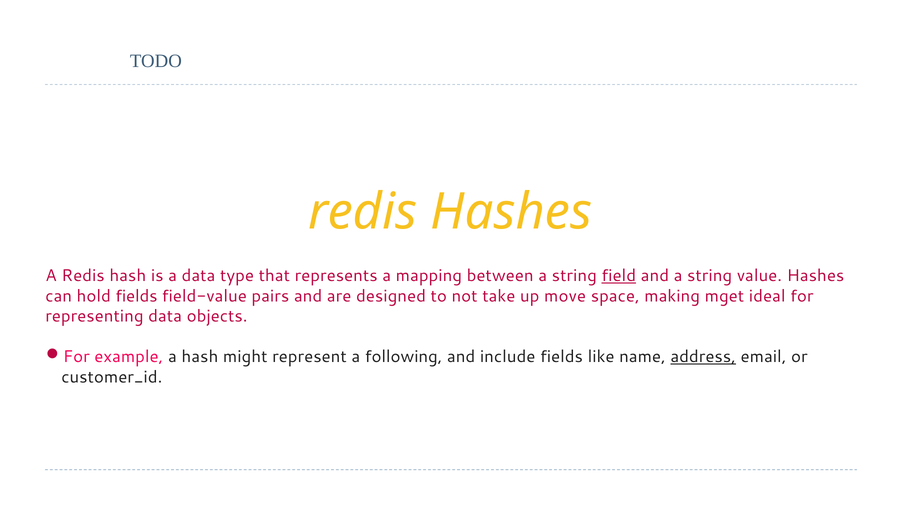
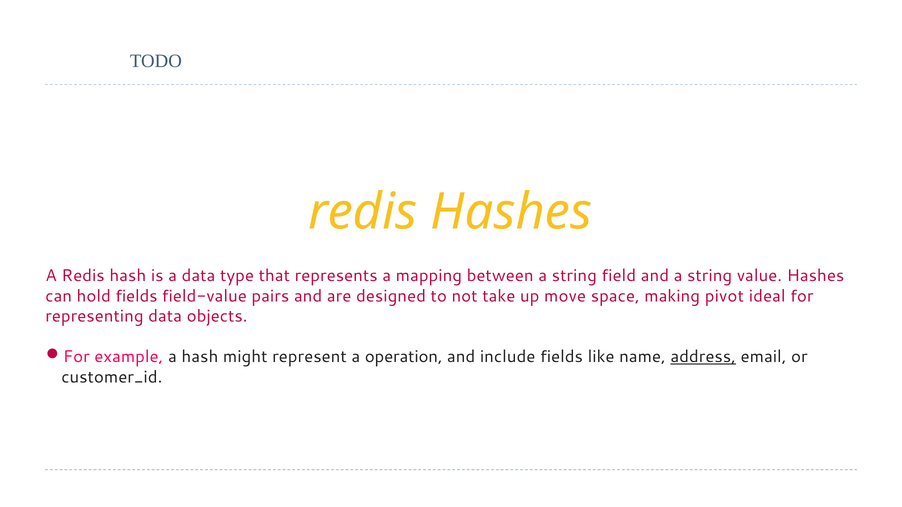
field underline: present -> none
mget: mget -> pivot
following: following -> operation
